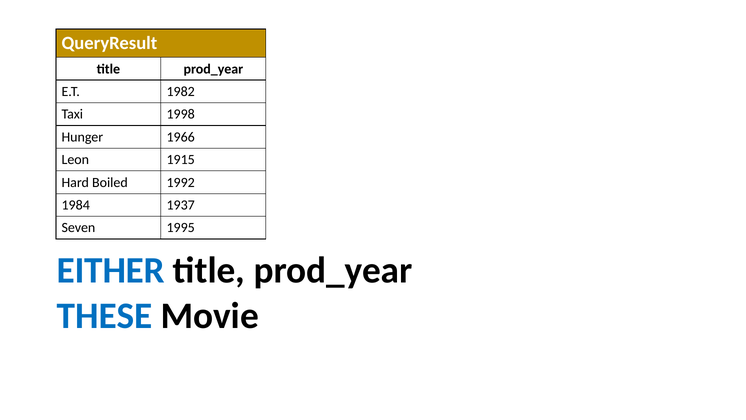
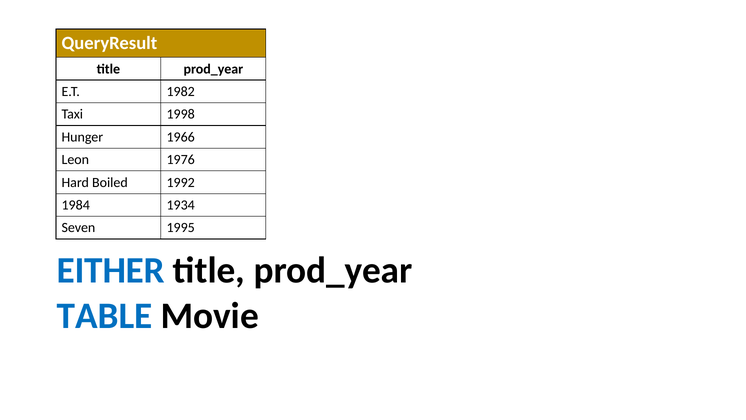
1915: 1915 -> 1976
1937: 1937 -> 1934
THESE: THESE -> TABLE
